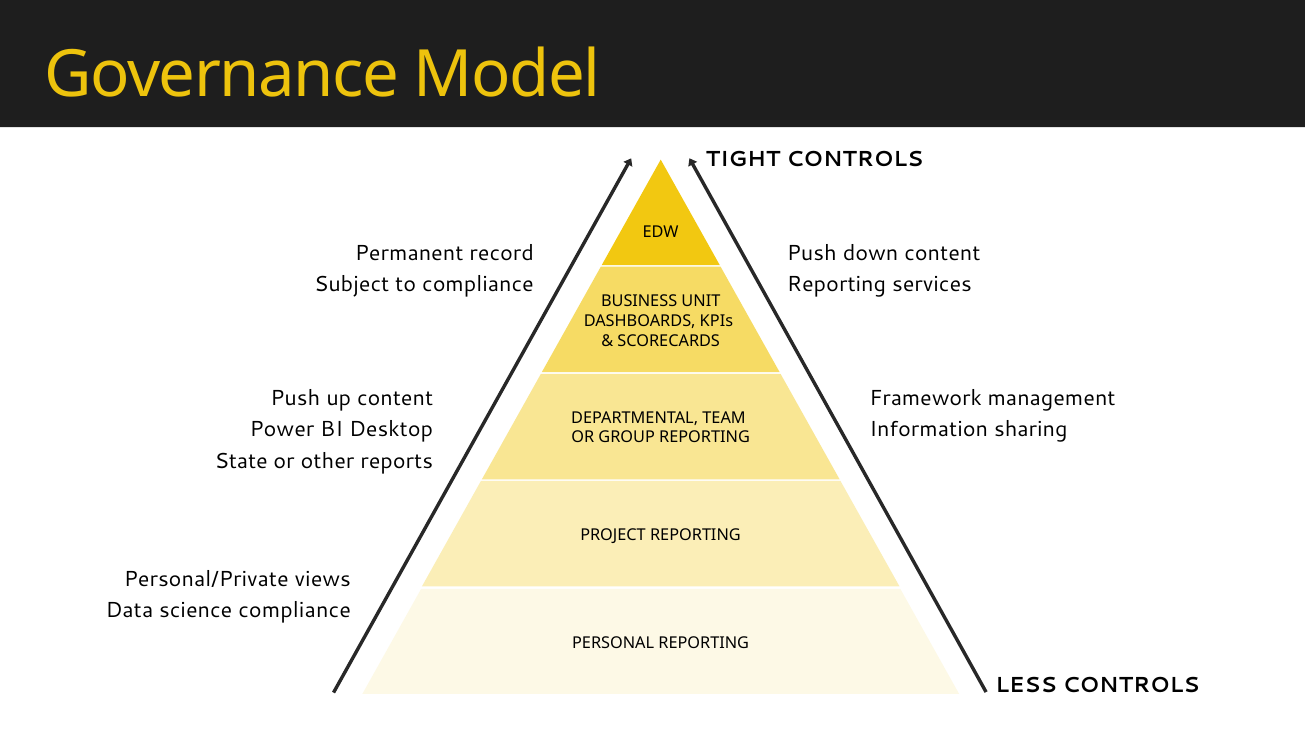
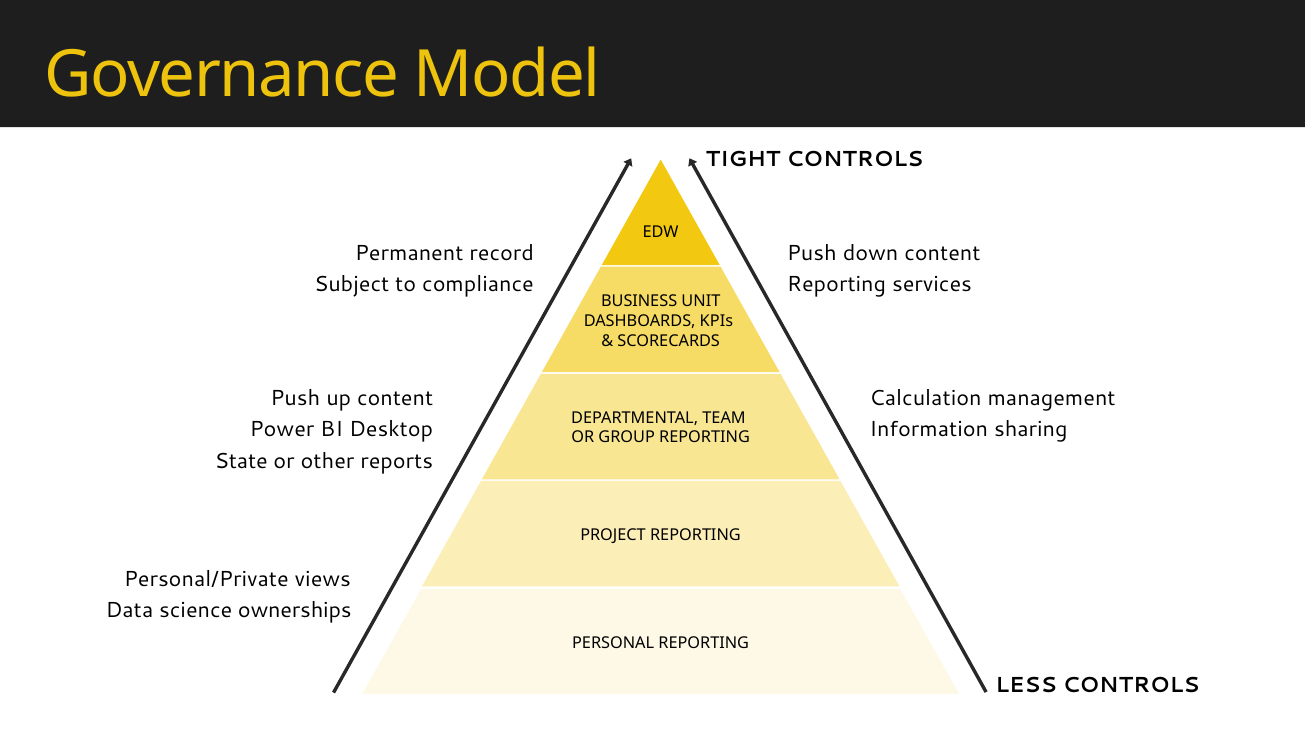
Framework: Framework -> Calculation
science compliance: compliance -> ownerships
